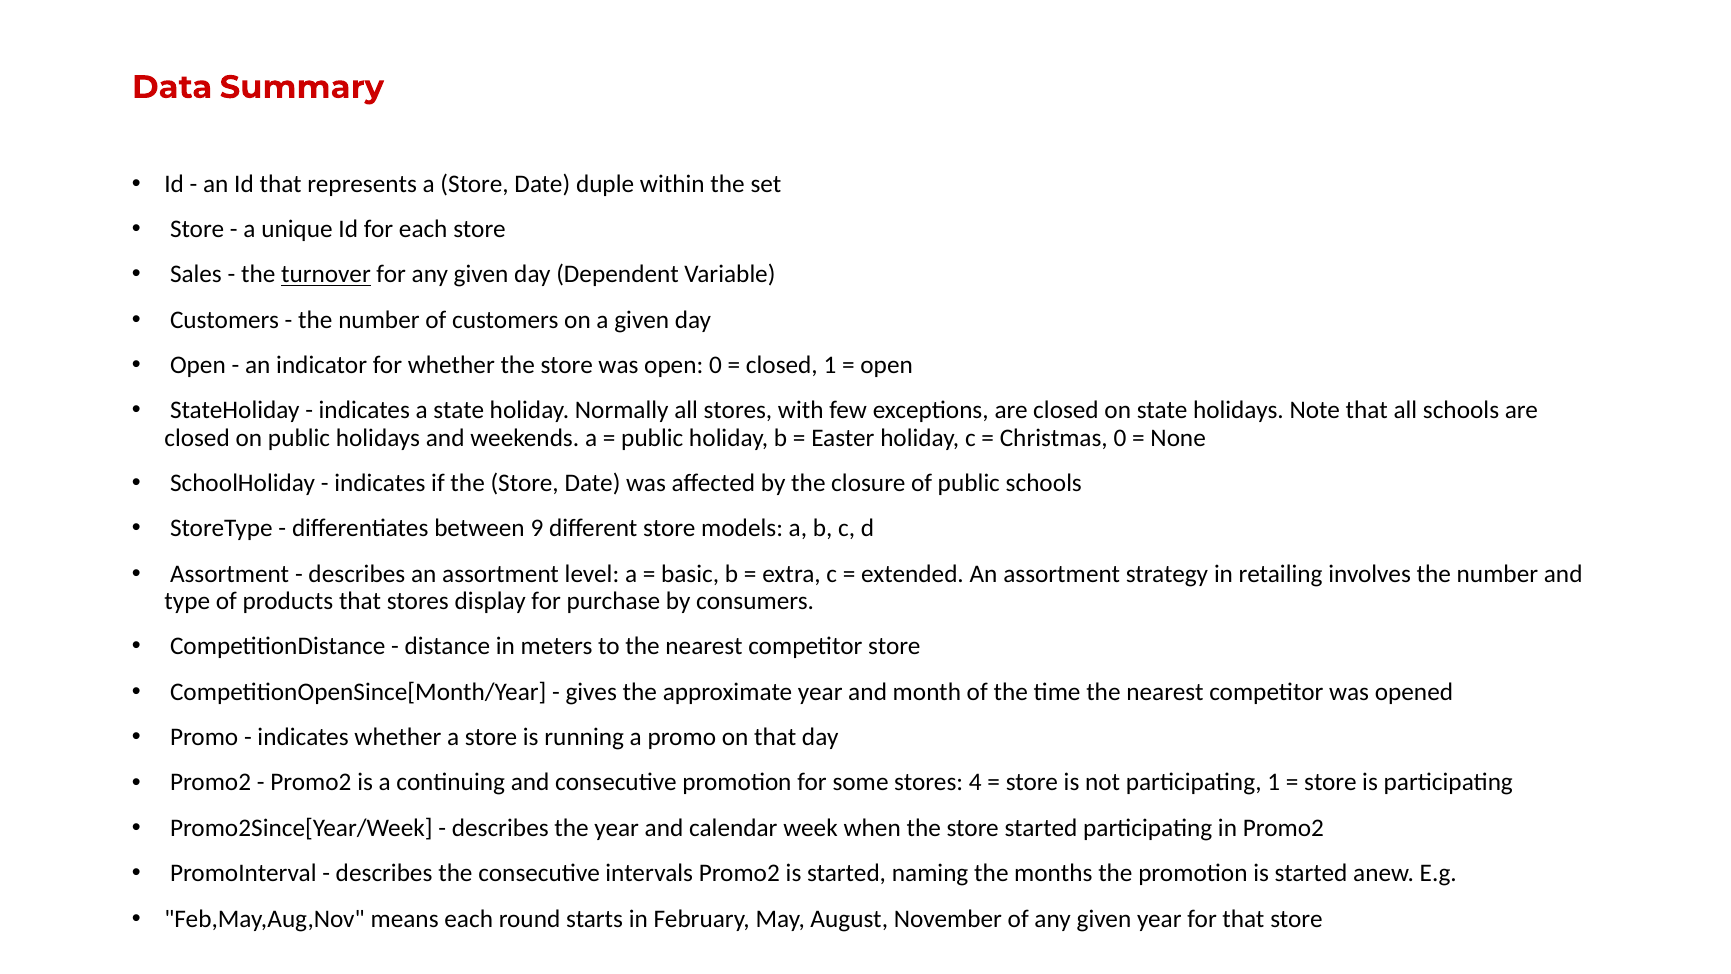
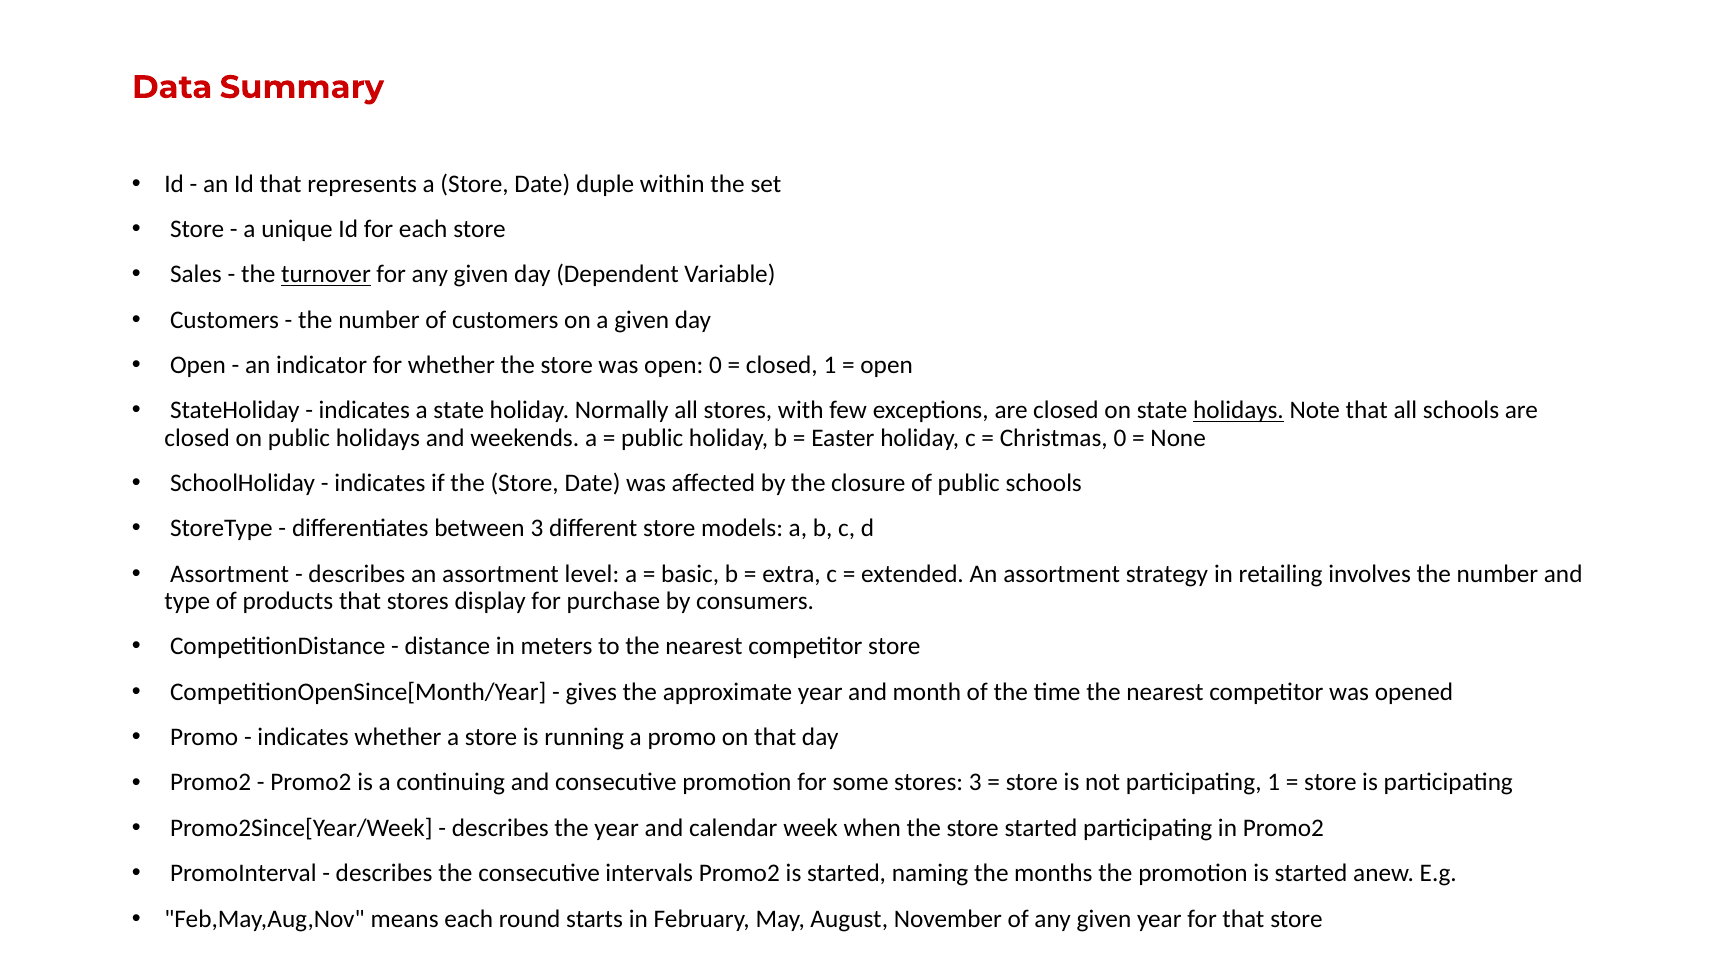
holidays at (1238, 410) underline: none -> present
between 9: 9 -> 3
stores 4: 4 -> 3
